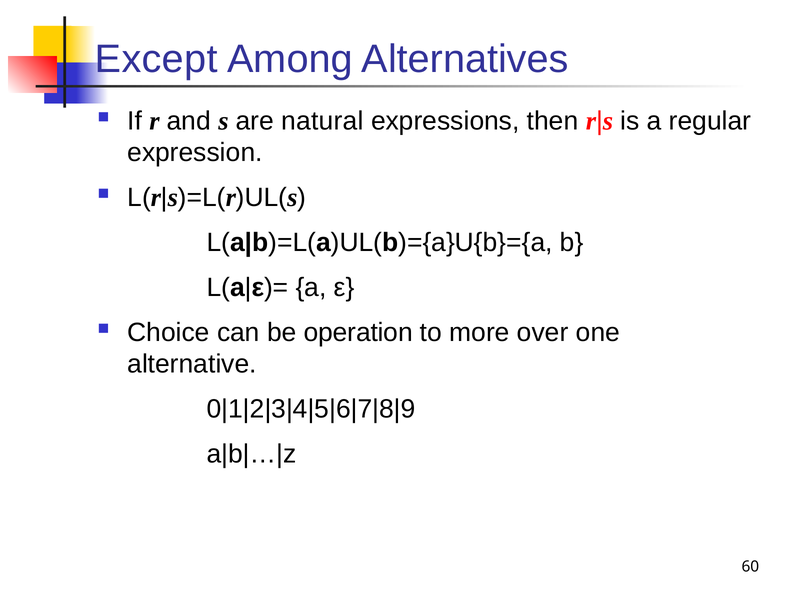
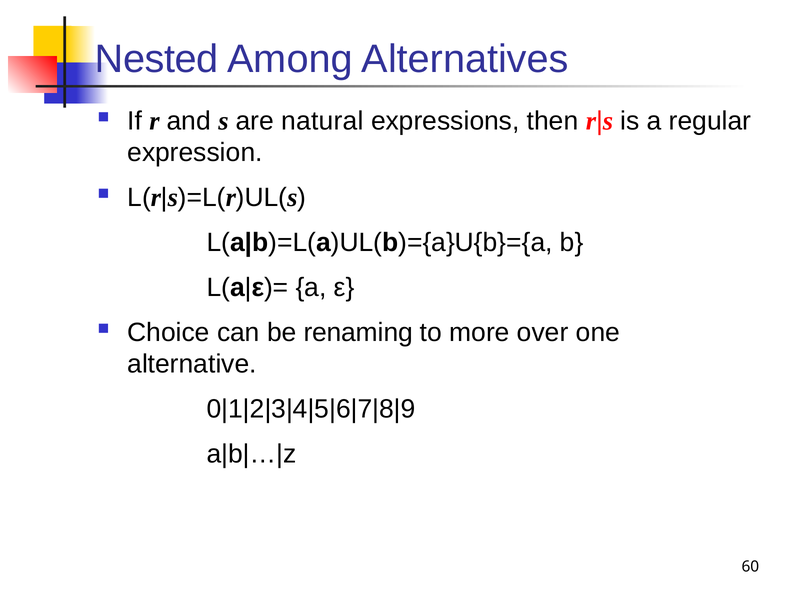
Except: Except -> Nested
operation: operation -> renaming
